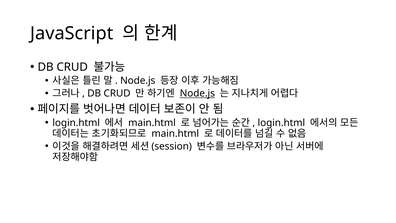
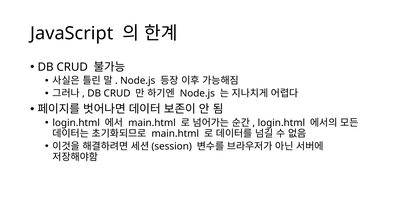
Node.js at (197, 93) underline: present -> none
